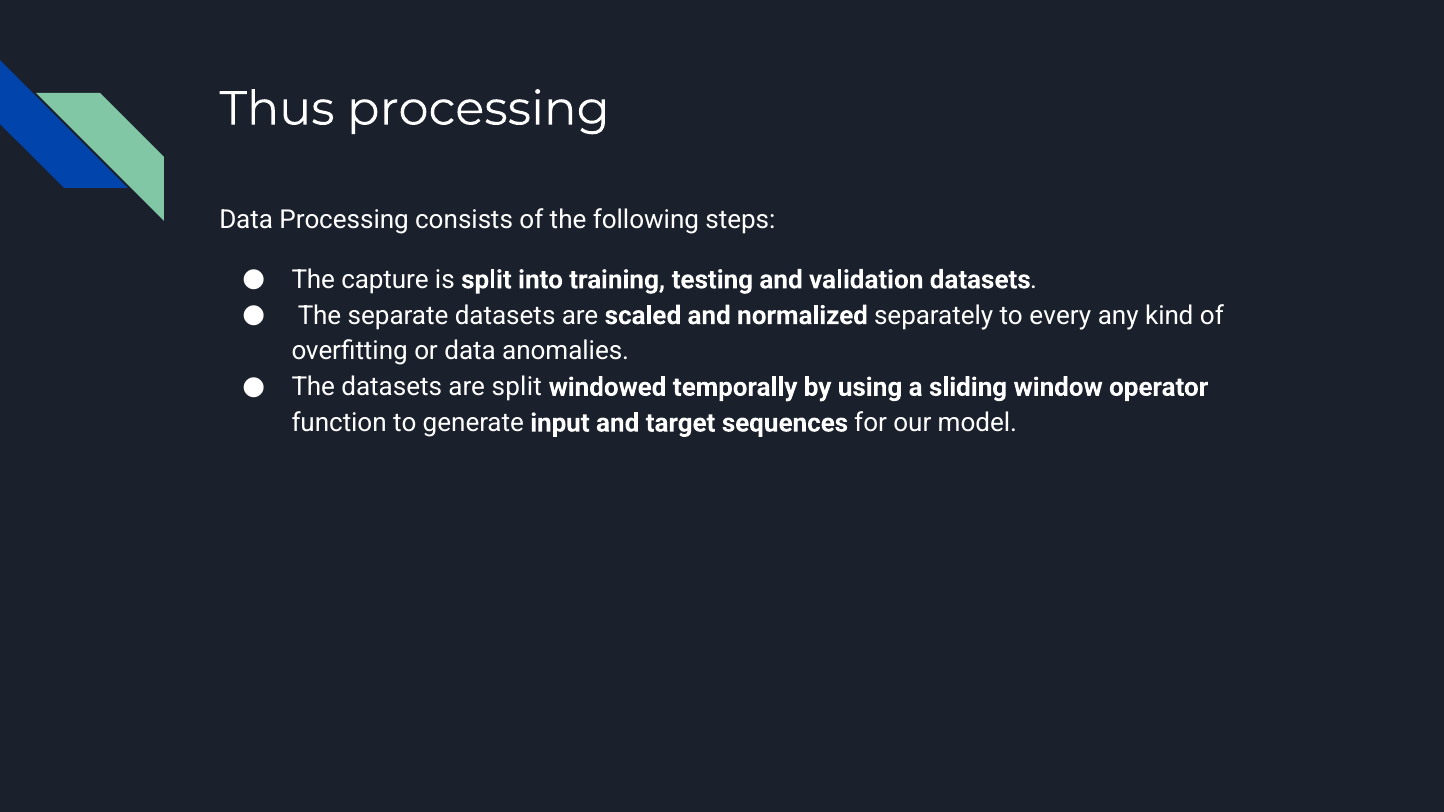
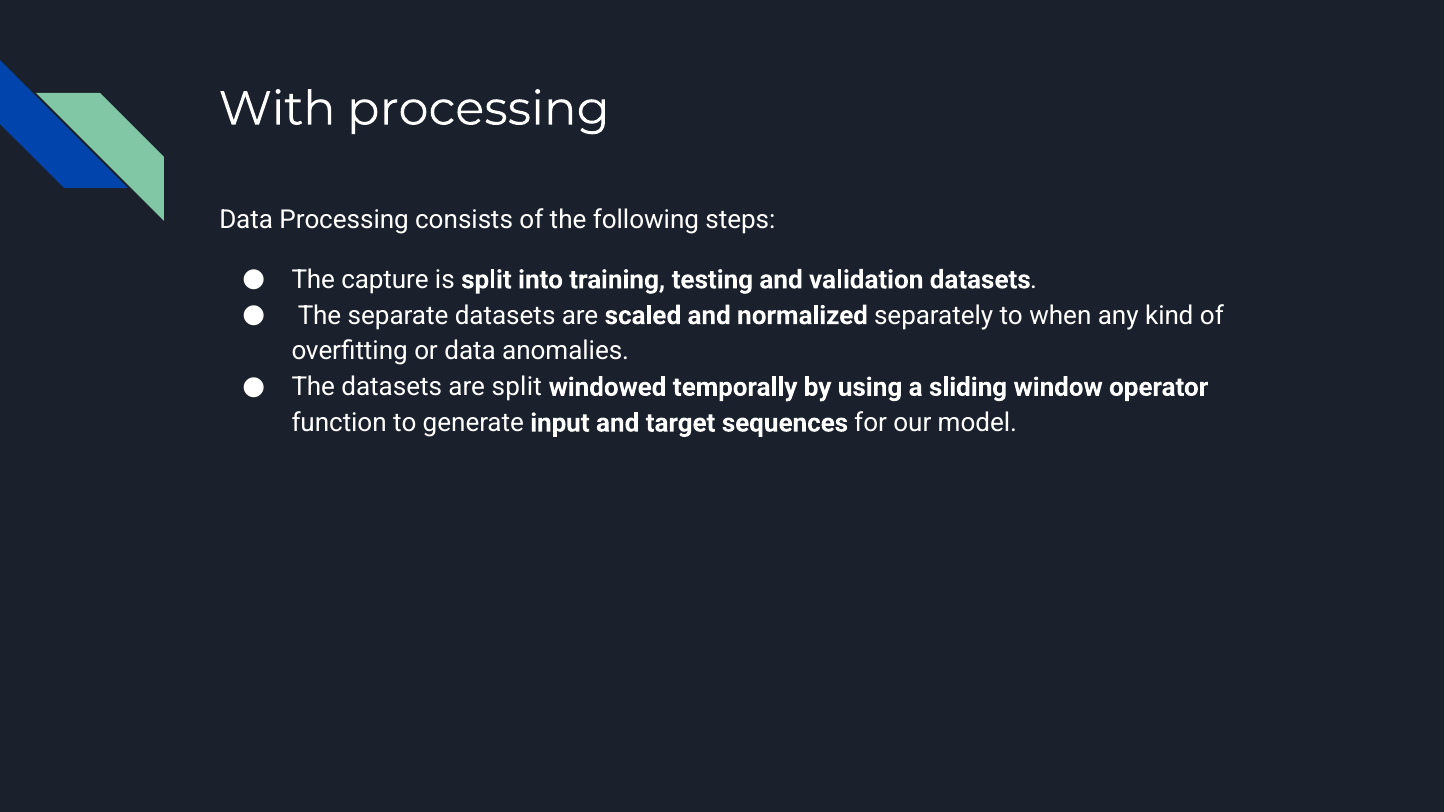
Thus: Thus -> With
every: every -> when
